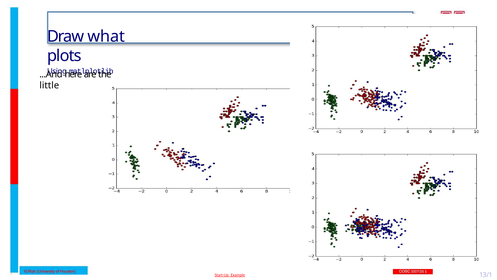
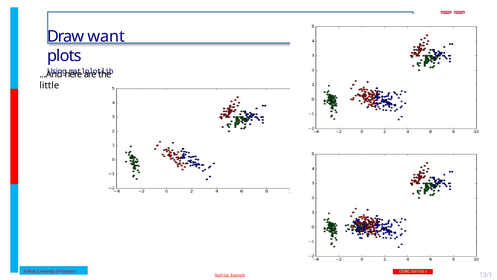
what: what -> want
